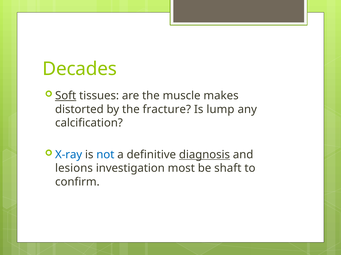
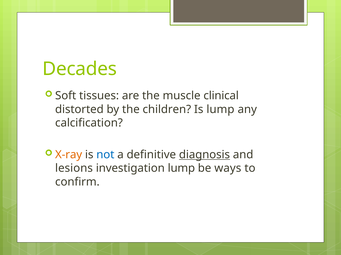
Soft underline: present -> none
makes: makes -> clinical
fracture: fracture -> children
X-ray colour: blue -> orange
investigation most: most -> lump
shaft: shaft -> ways
